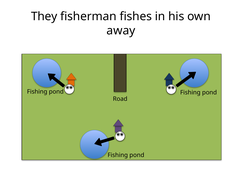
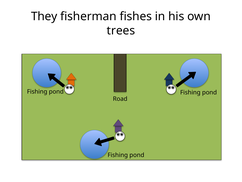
away: away -> trees
